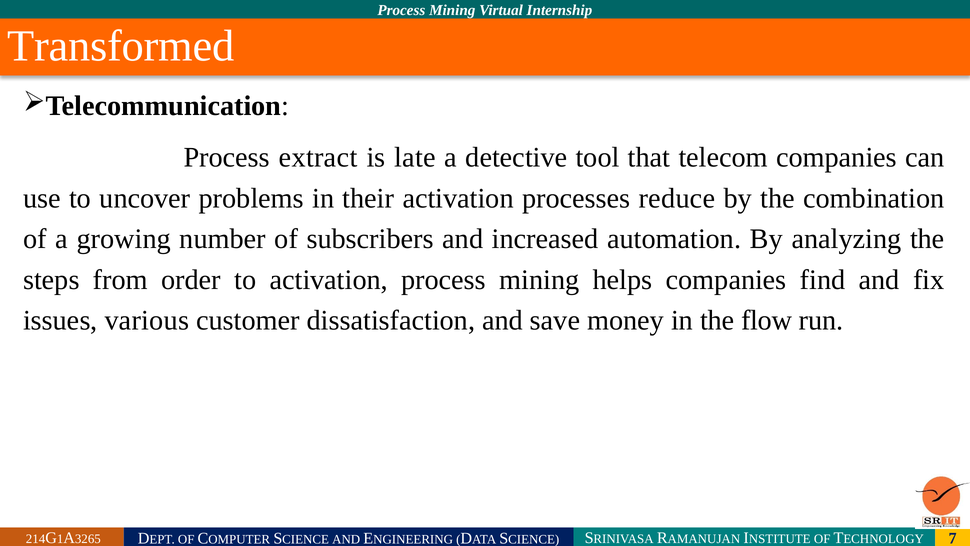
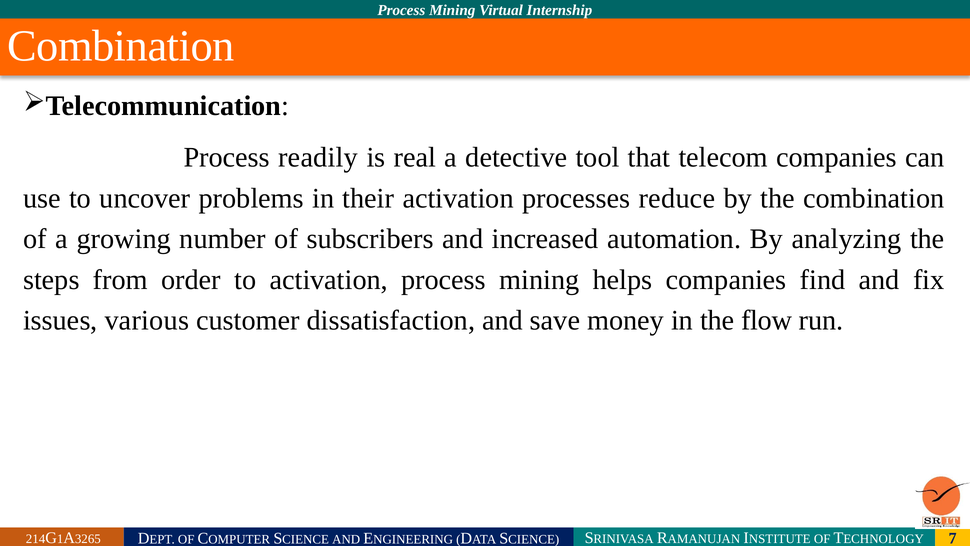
Transformed at (121, 46): Transformed -> Combination
extract: extract -> readily
late: late -> real
